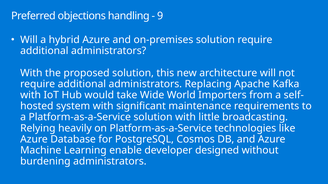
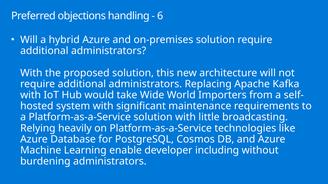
9: 9 -> 6
designed: designed -> including
